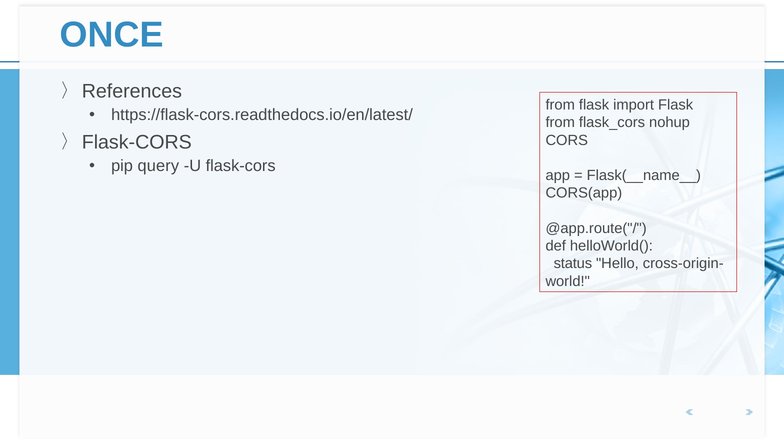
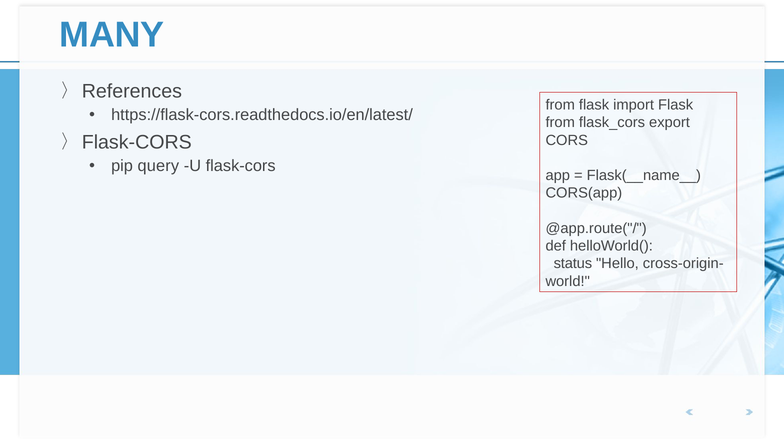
ONCE: ONCE -> MANY
nohup: nohup -> export
